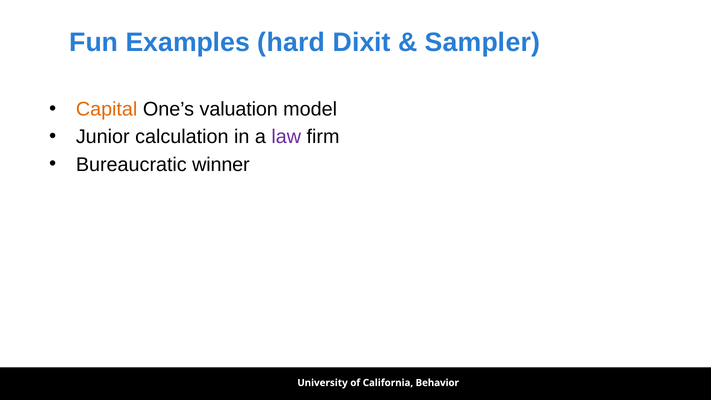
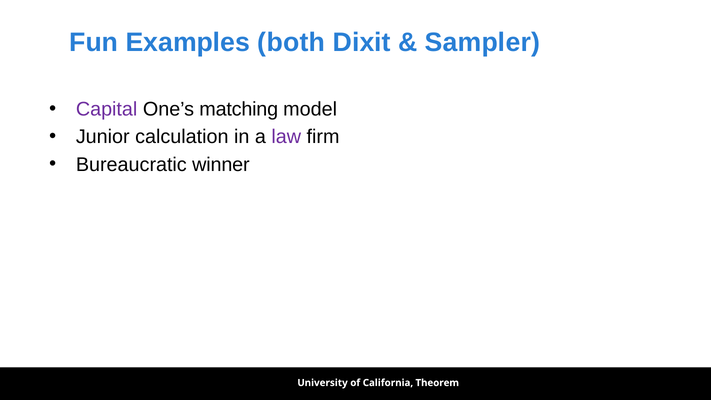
hard: hard -> both
Capital colour: orange -> purple
valuation: valuation -> matching
Behavior: Behavior -> Theorem
